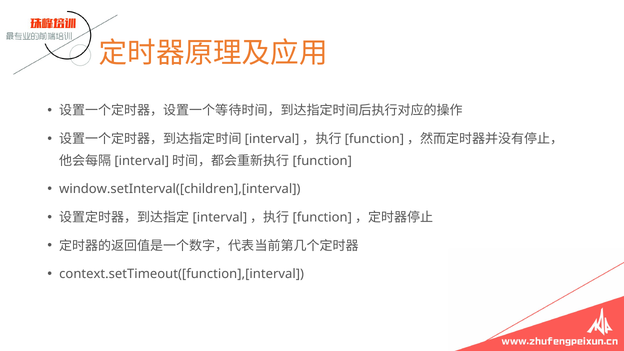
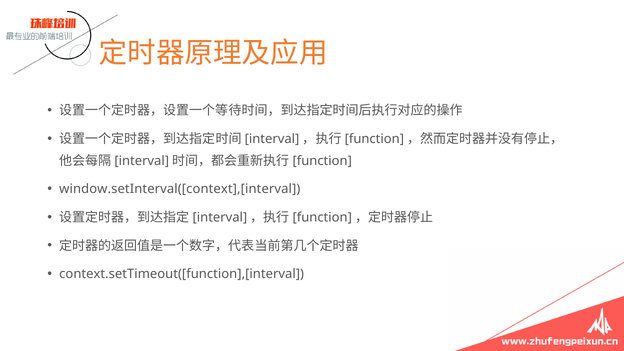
window.setInterval([children],[interval: window.setInterval([children],[interval -> window.setInterval([context],[interval
